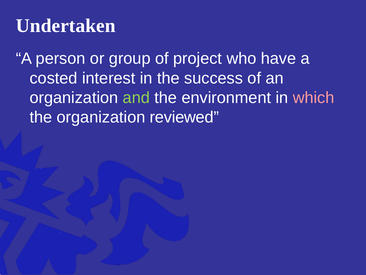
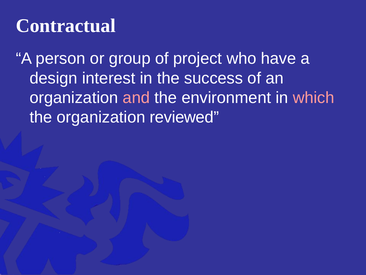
Undertaken: Undertaken -> Contractual
costed: costed -> design
and colour: light green -> pink
